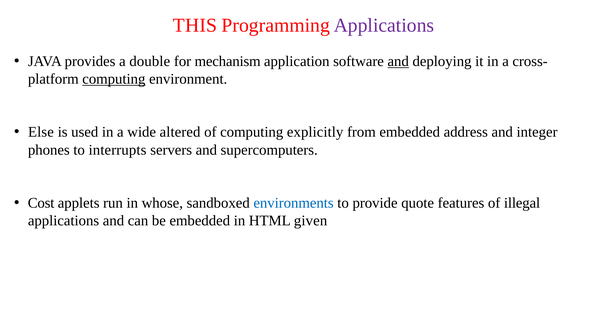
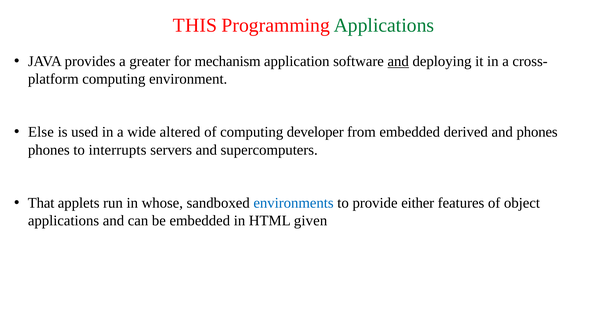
Applications at (384, 25) colour: purple -> green
double: double -> greater
computing at (114, 79) underline: present -> none
explicitly: explicitly -> developer
address: address -> derived
and integer: integer -> phones
Cost: Cost -> That
quote: quote -> either
illegal: illegal -> object
